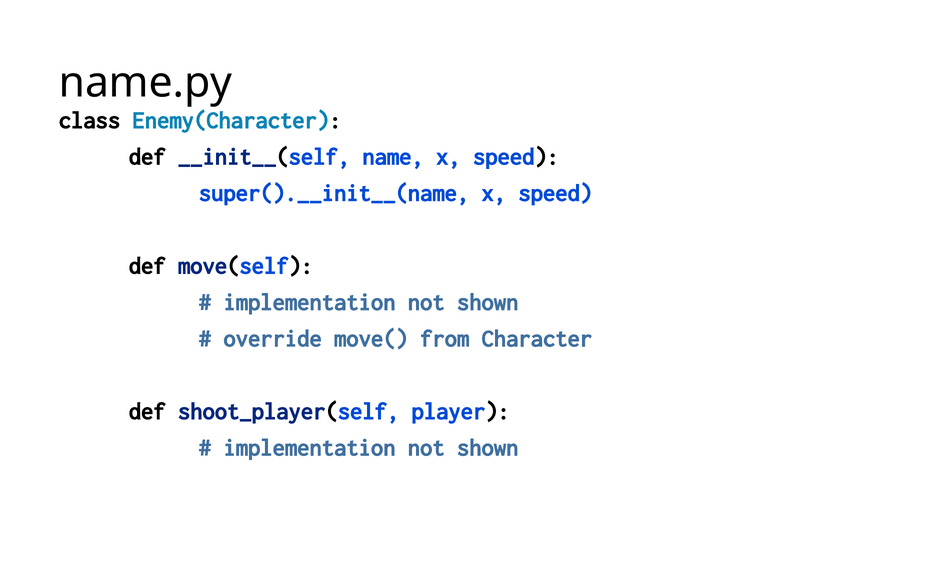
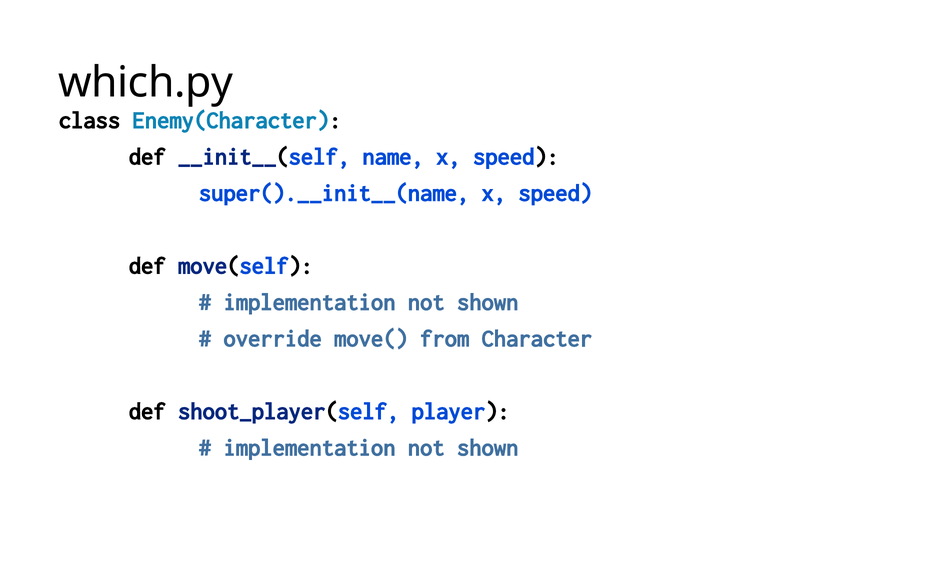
name.py: name.py -> which.py
